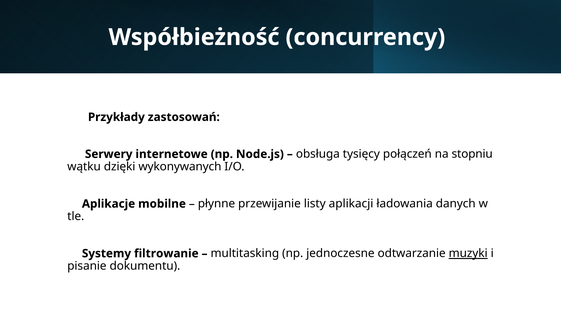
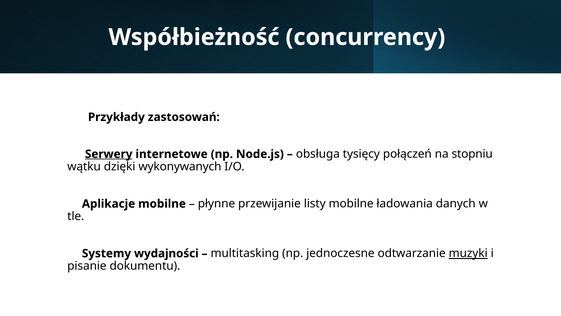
Serwery underline: none -> present
listy aplikacji: aplikacji -> mobilne
filtrowanie: filtrowanie -> wydajności
